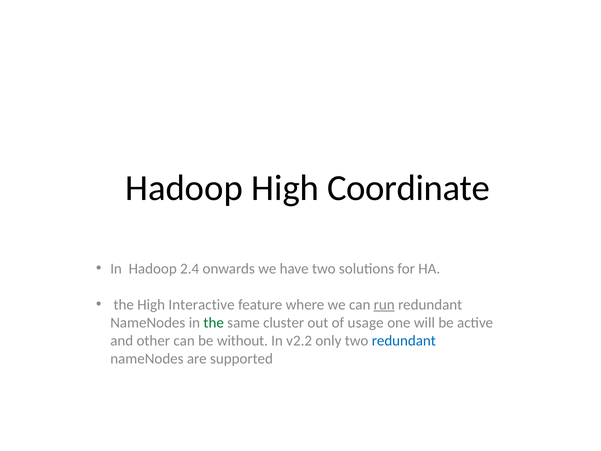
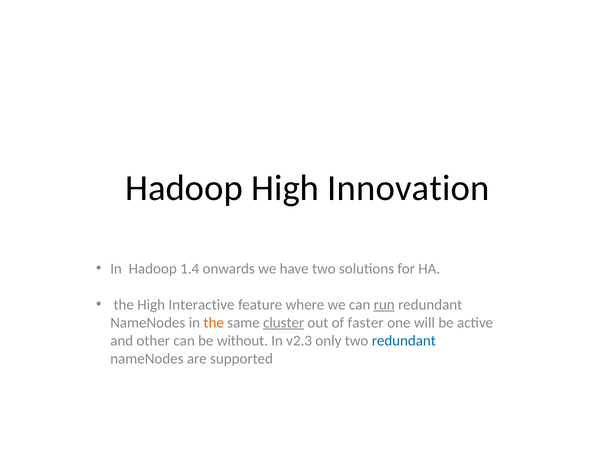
Coordinate: Coordinate -> Innovation
2.4: 2.4 -> 1.4
the at (214, 323) colour: green -> orange
cluster underline: none -> present
usage: usage -> faster
v2.2: v2.2 -> v2.3
